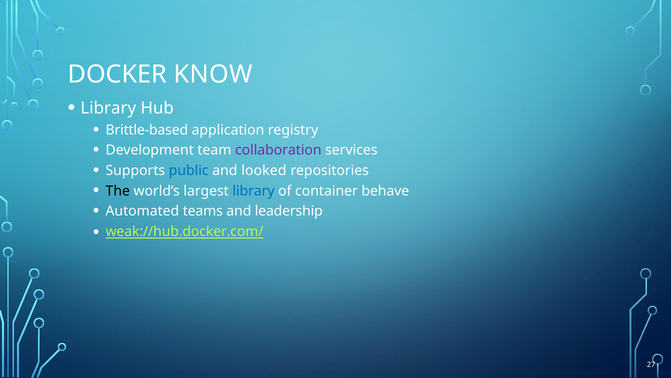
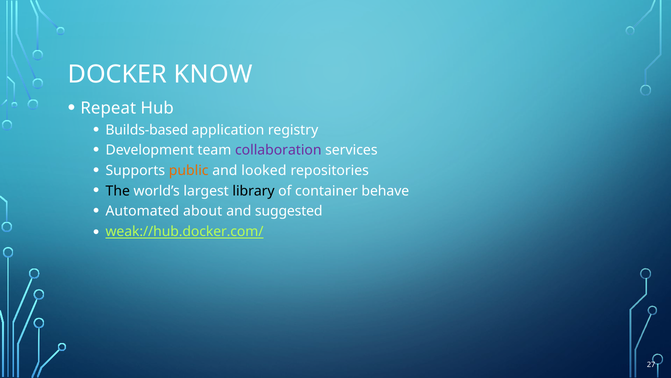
Library at (108, 108): Library -> Repeat
Brittle-based: Brittle-based -> Builds-based
public colour: blue -> orange
library at (254, 191) colour: blue -> black
teams: teams -> about
leadership: leadership -> suggested
